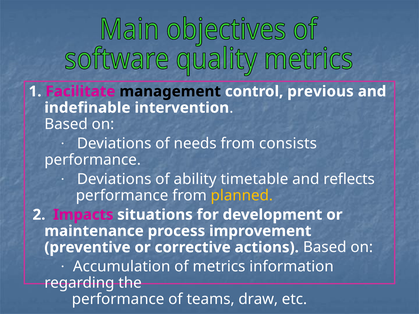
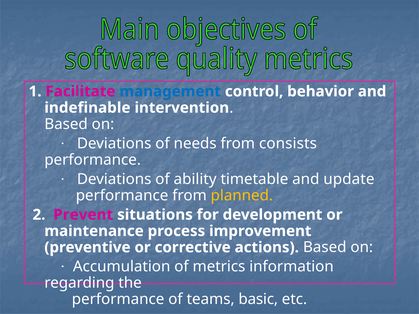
management colour: black -> blue
previous: previous -> behavior
reflects: reflects -> update
Impacts: Impacts -> Prevent
draw: draw -> basic
